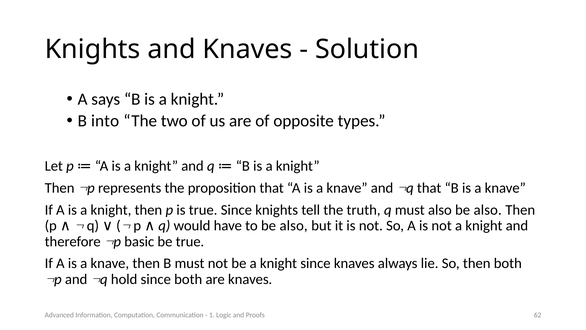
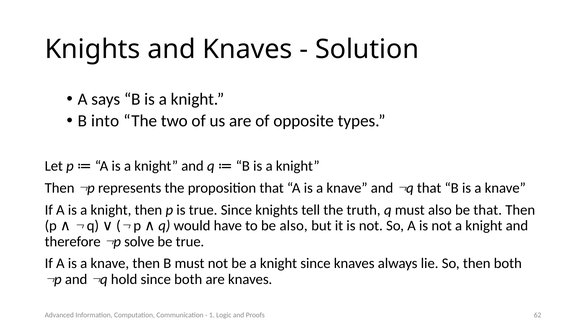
also be also: also -> that
basic: basic -> solve
